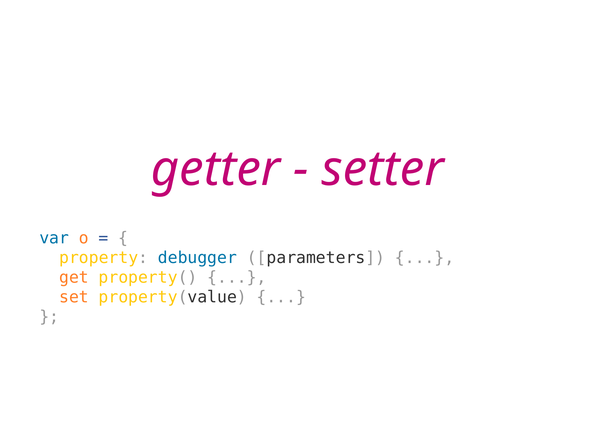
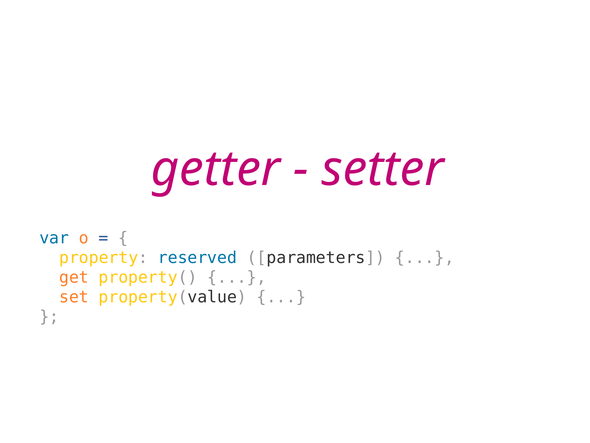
debugger: debugger -> reserved
